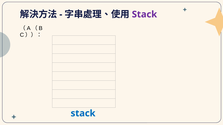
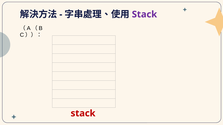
stack at (83, 114) colour: blue -> red
